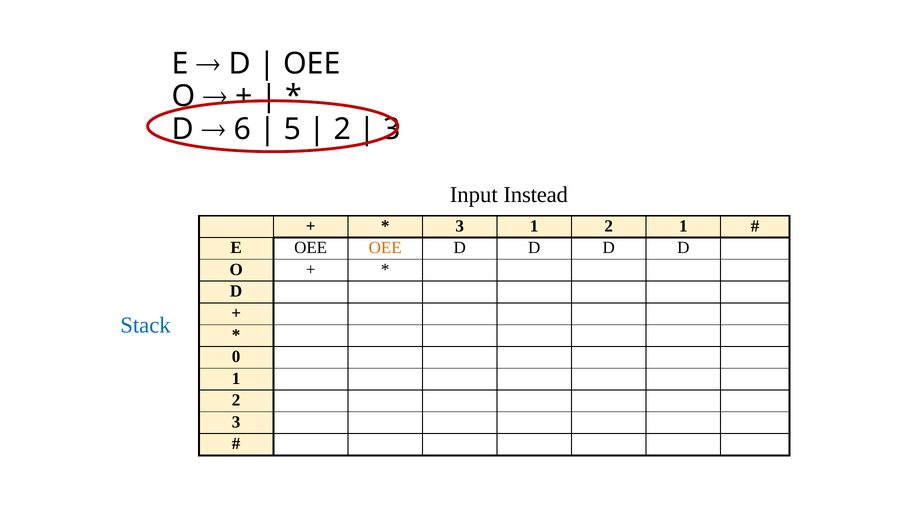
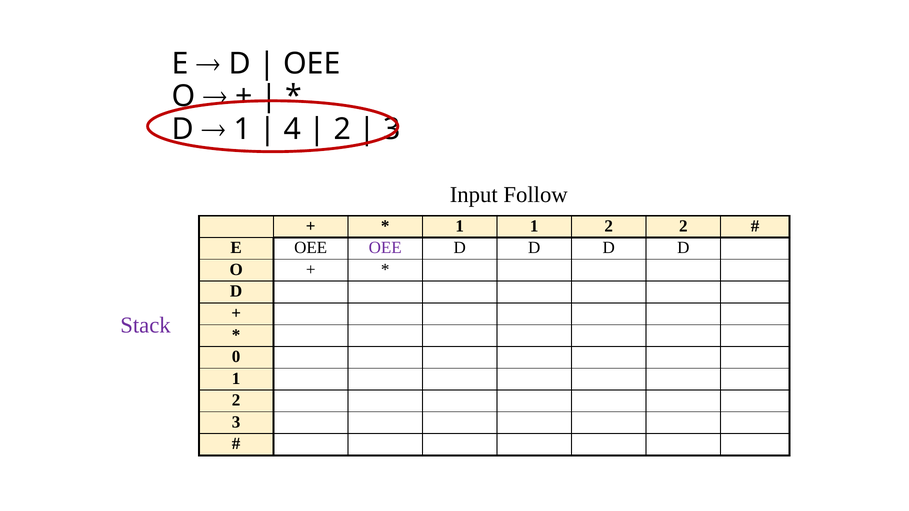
6 at (243, 129): 6 -> 1
5: 5 -> 4
Instead: Instead -> Follow
3 at (460, 226): 3 -> 1
2 1: 1 -> 2
OEE at (385, 248) colour: orange -> purple
Stack colour: blue -> purple
